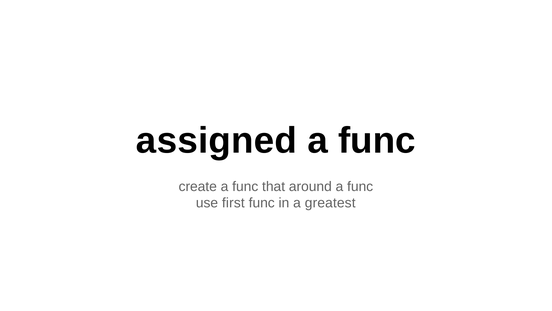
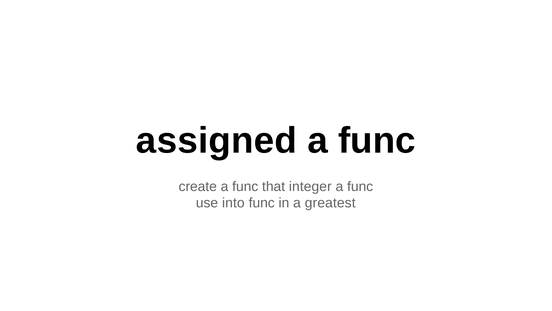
around: around -> integer
first: first -> into
